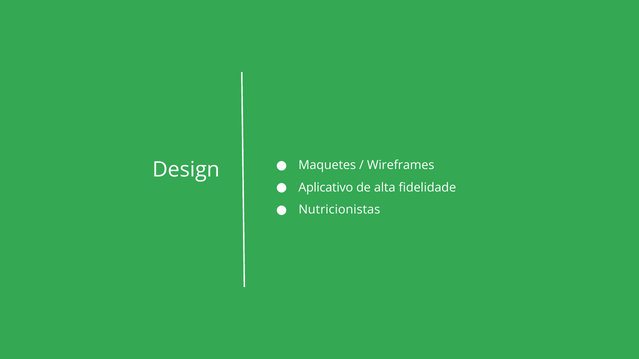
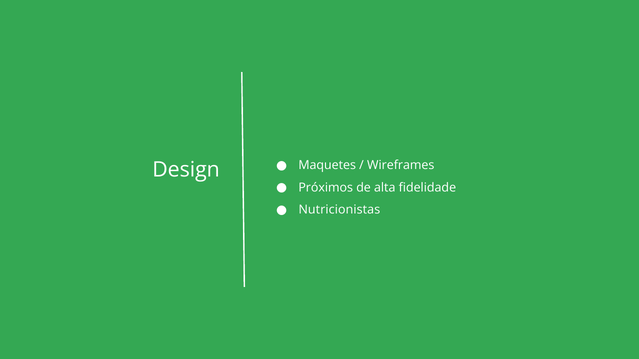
Aplicativo: Aplicativo -> Próximos
